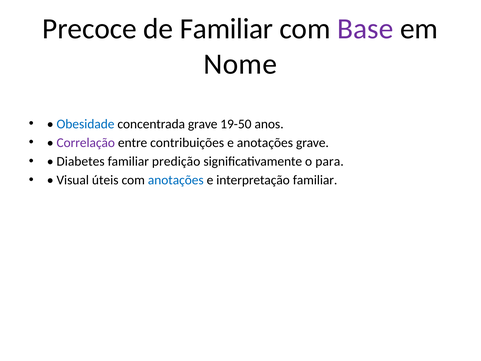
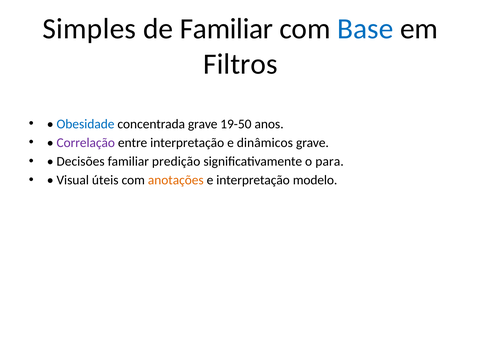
Precoce: Precoce -> Simples
Base colour: purple -> blue
Nome: Nome -> Filtros
entre contribuições: contribuições -> interpretação
e anotações: anotações -> dinâmicos
Diabetes: Diabetes -> Decisões
anotações at (176, 180) colour: blue -> orange
interpretação familiar: familiar -> modelo
